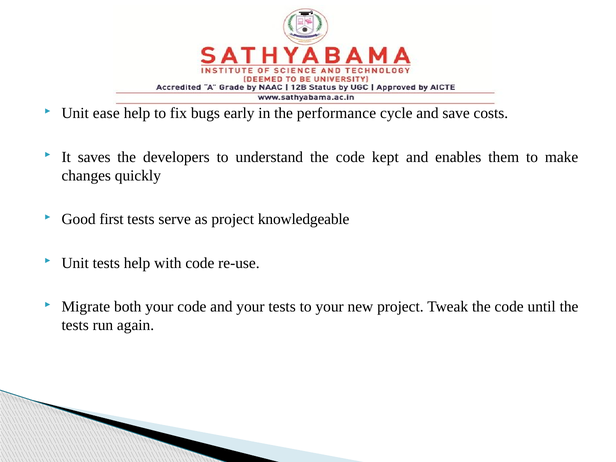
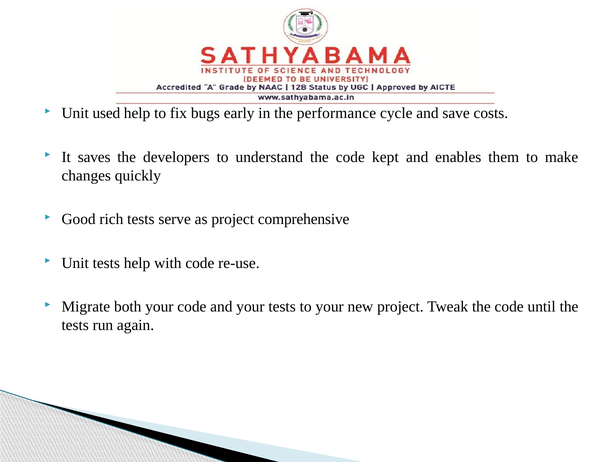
ease: ease -> used
first: first -> rich
knowledgeable: knowledgeable -> comprehensive
